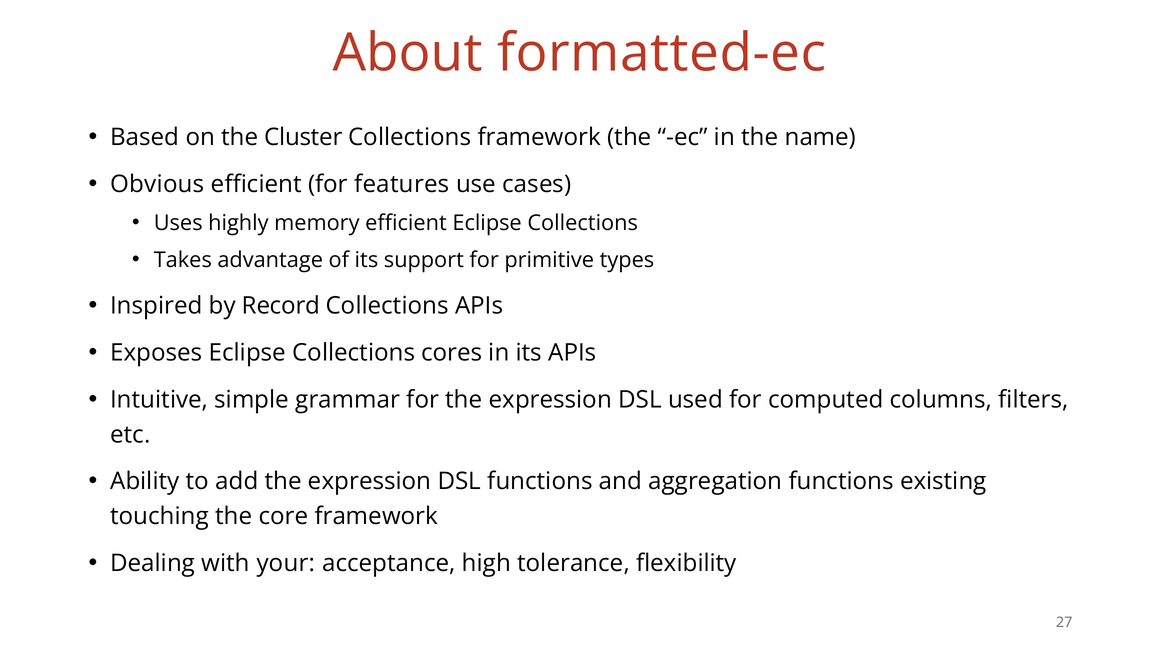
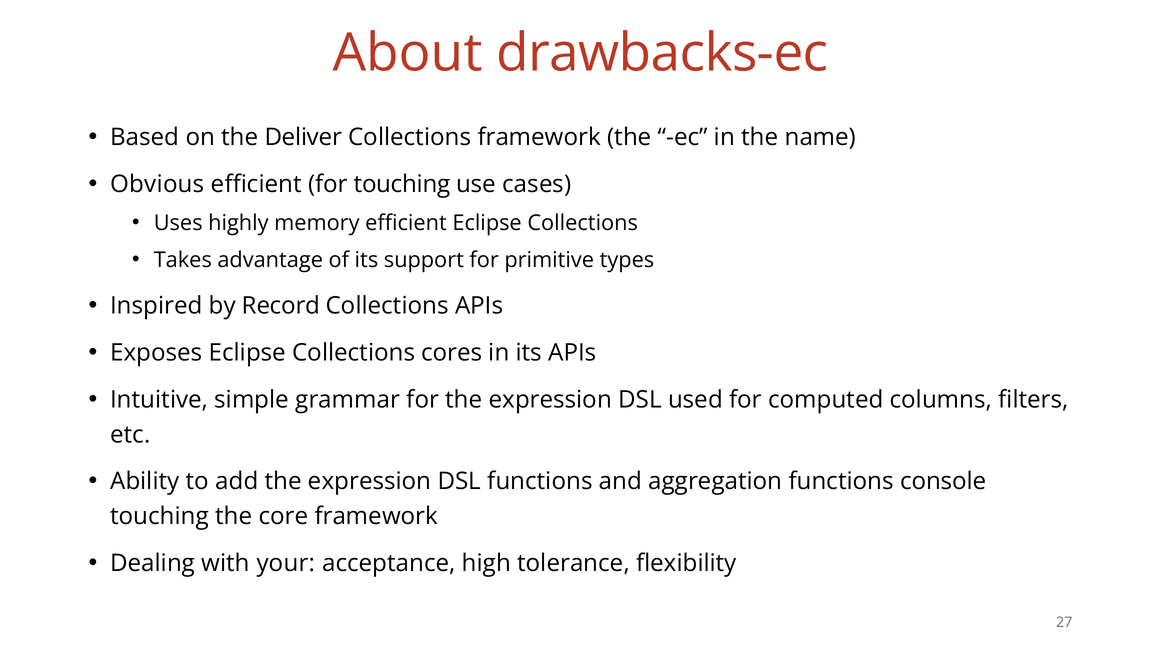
formatted-ec: formatted-ec -> drawbacks-ec
Cluster: Cluster -> Deliver
for features: features -> touching
existing: existing -> console
